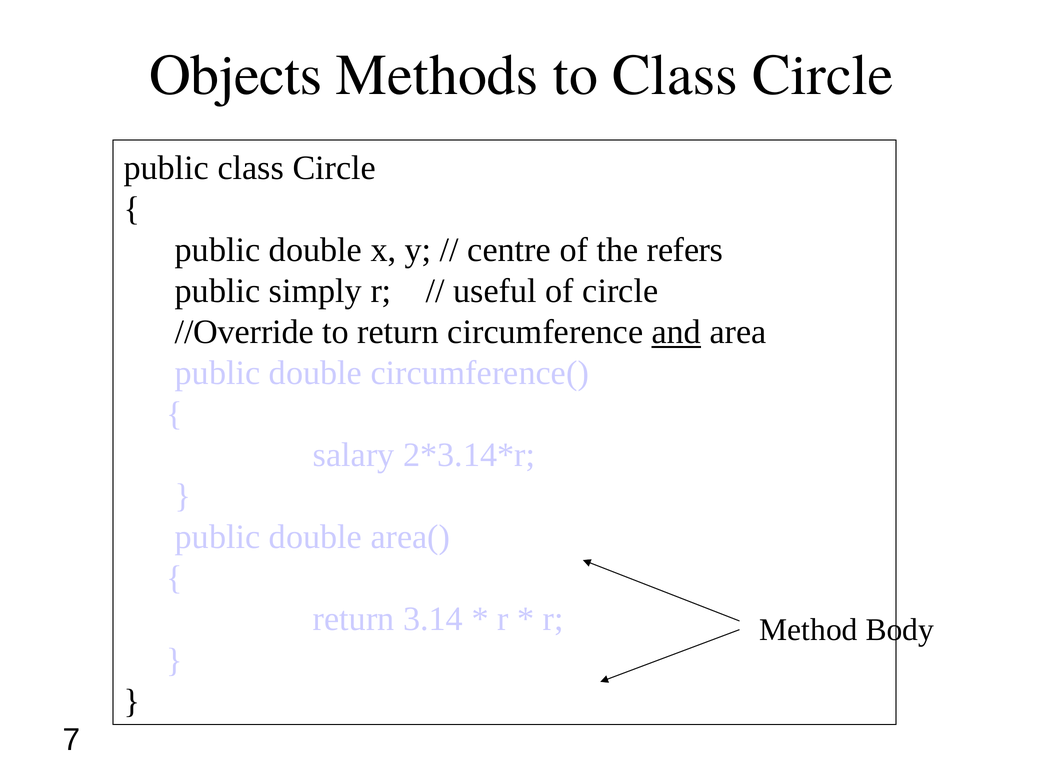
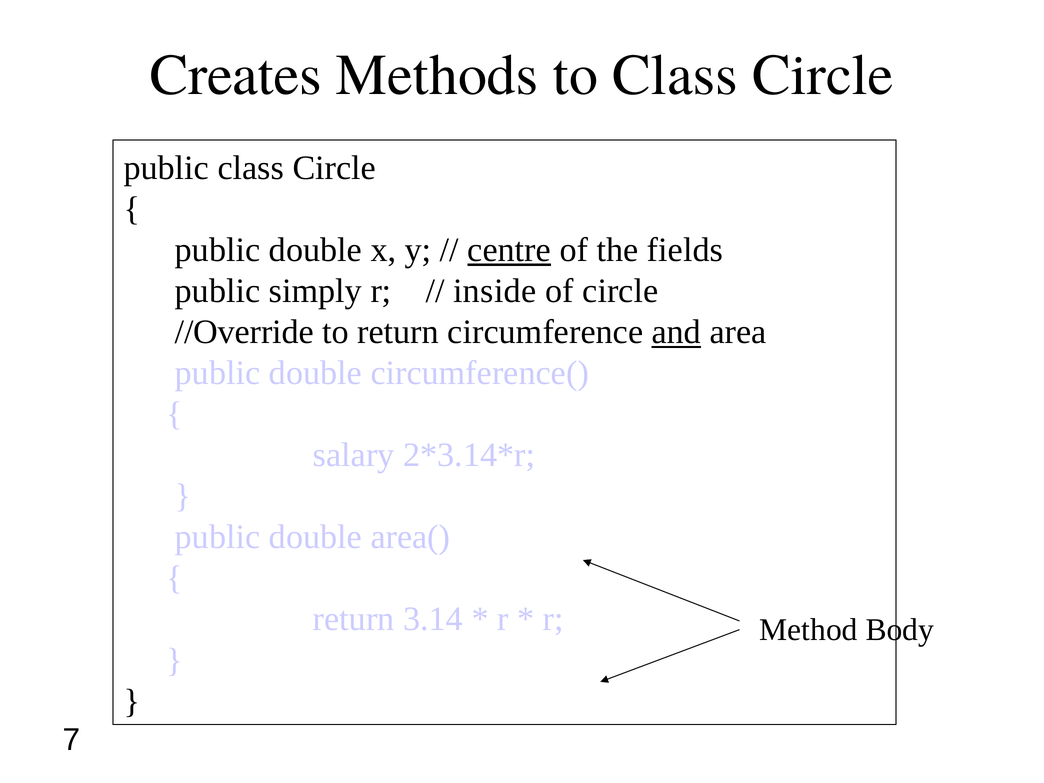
Objects: Objects -> Creates
centre underline: none -> present
refers: refers -> fields
useful: useful -> inside
